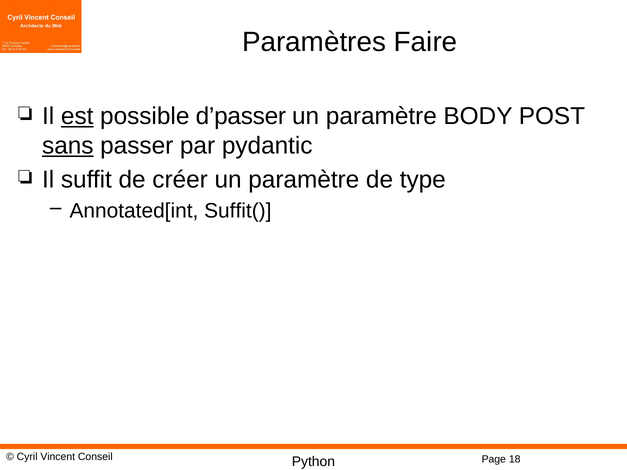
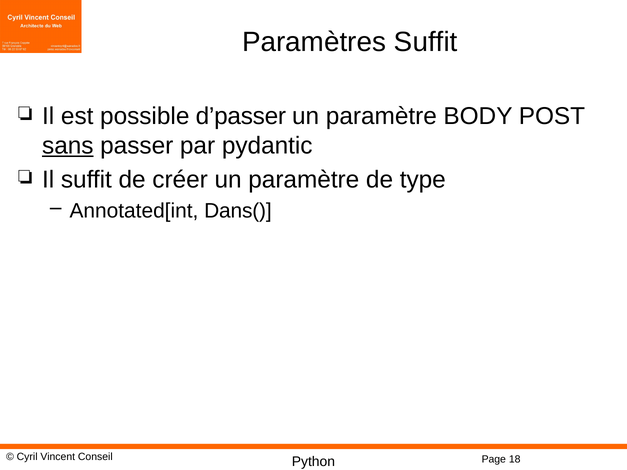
Paramètres Faire: Faire -> Suffit
est underline: present -> none
Suffit(: Suffit( -> Dans(
